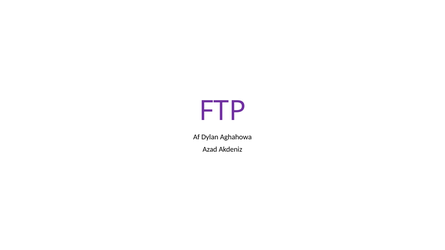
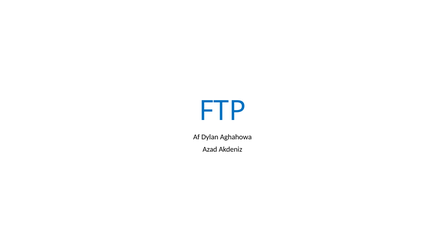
FTP colour: purple -> blue
